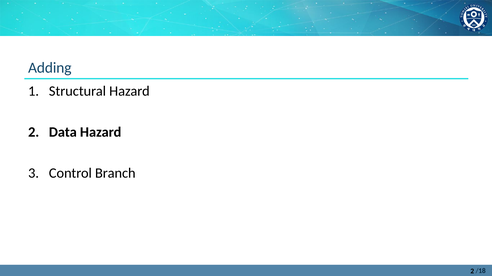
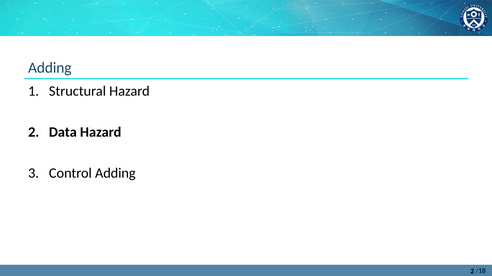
Control Branch: Branch -> Adding
